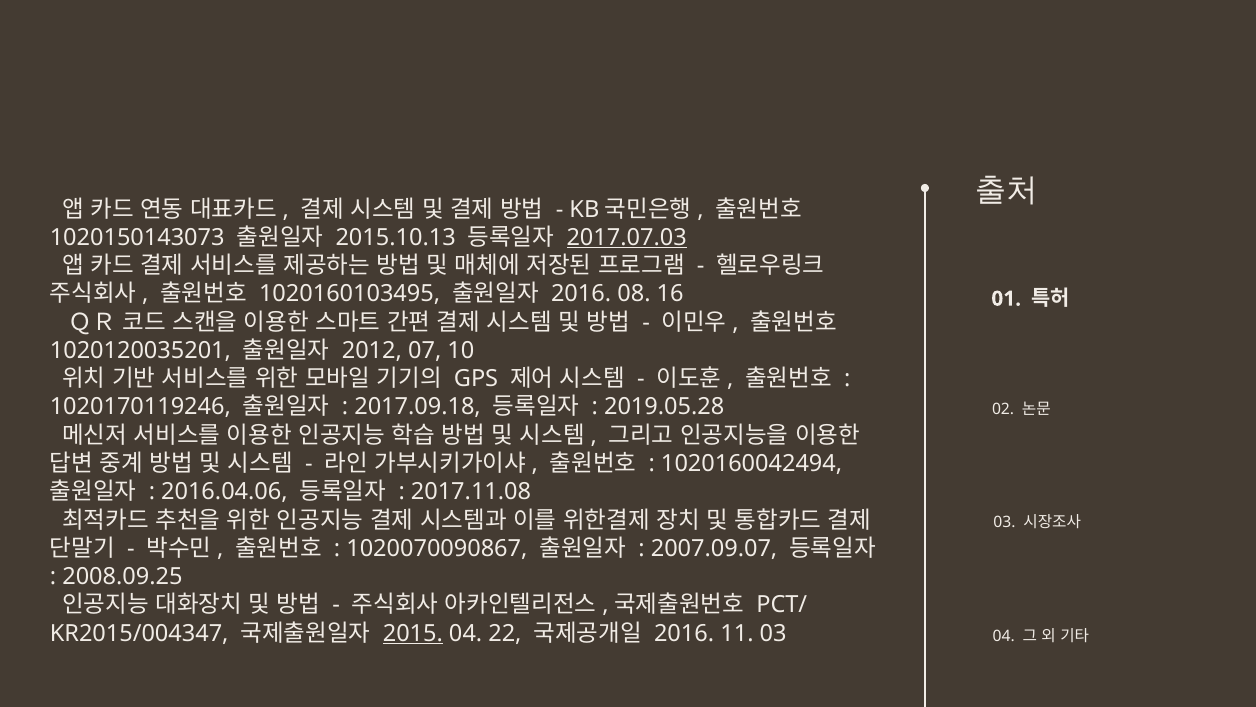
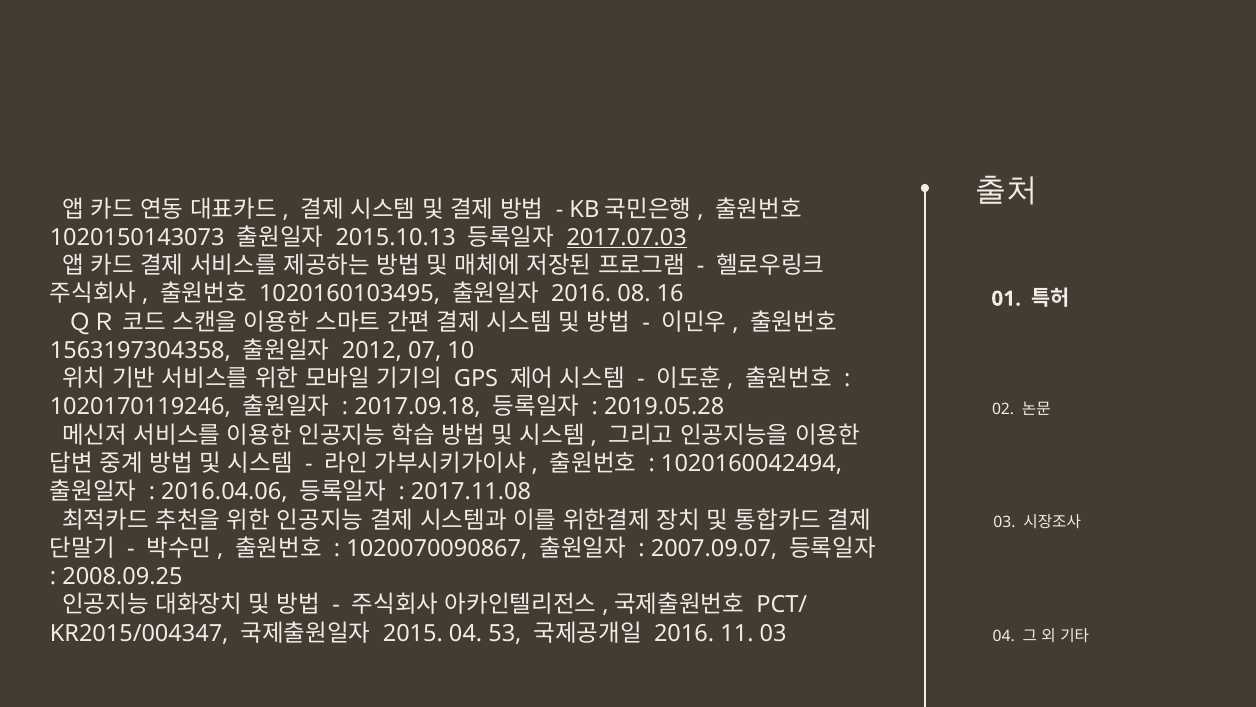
1020120035201: 1020120035201 -> 1563197304358
2015 underline: present -> none
22: 22 -> 53
